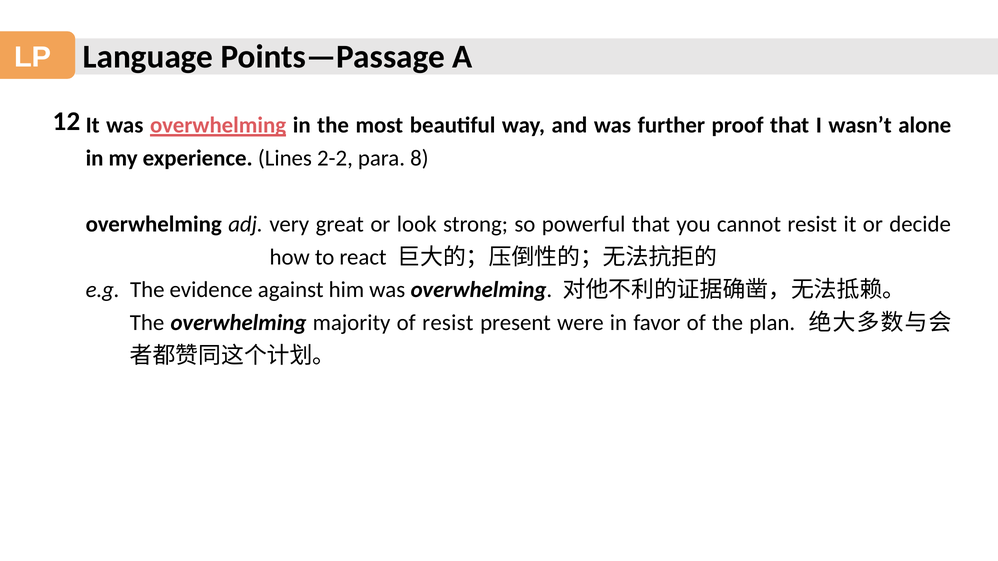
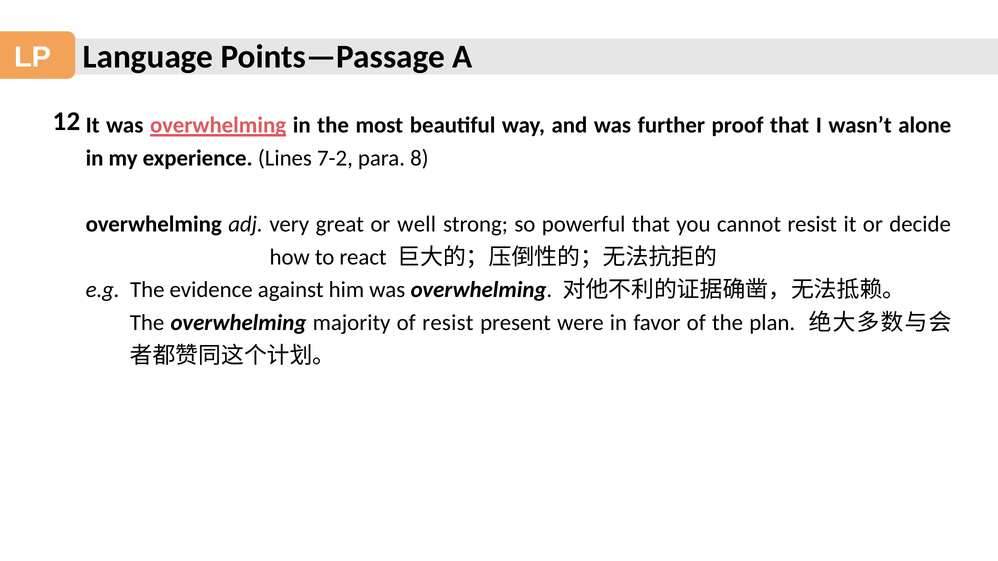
2-2: 2-2 -> 7-2
look: look -> well
